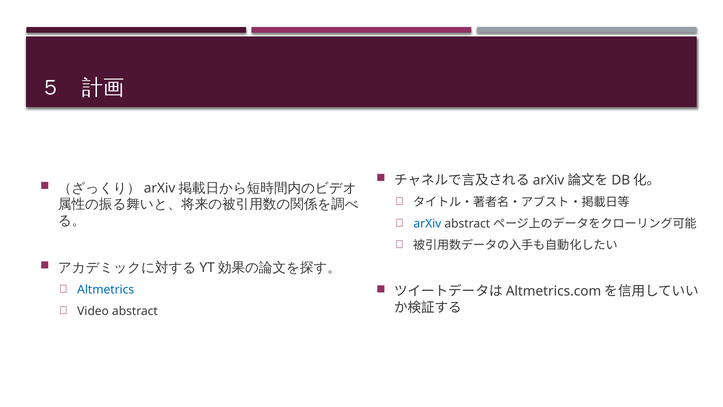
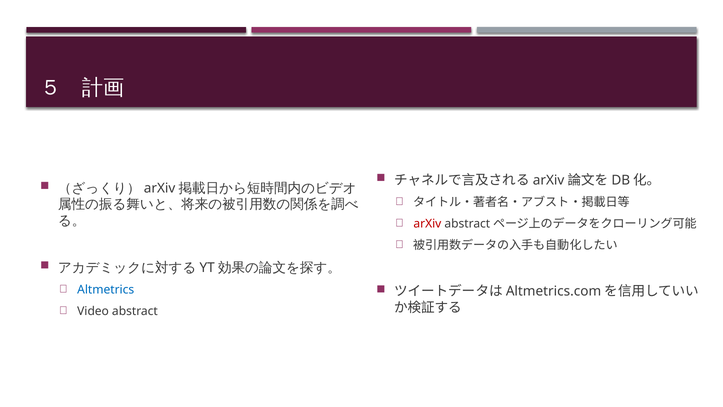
arXiv colour: blue -> red
